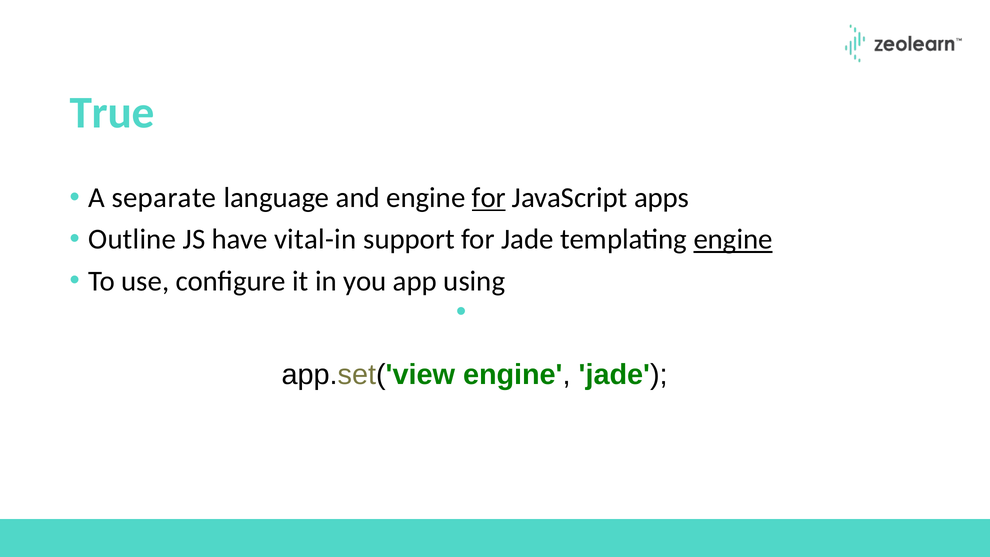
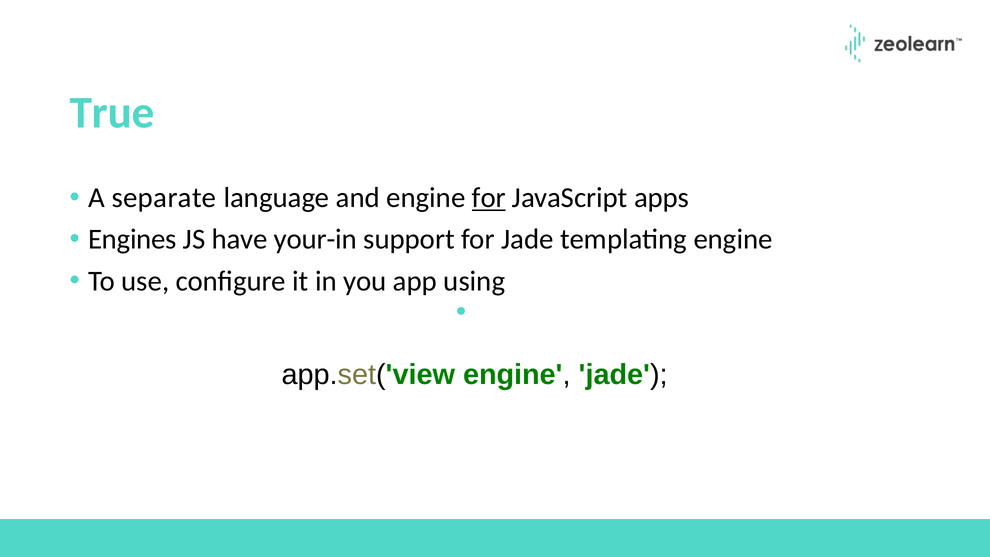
Outline: Outline -> Engines
vital-in: vital-in -> your-in
engine at (733, 239) underline: present -> none
